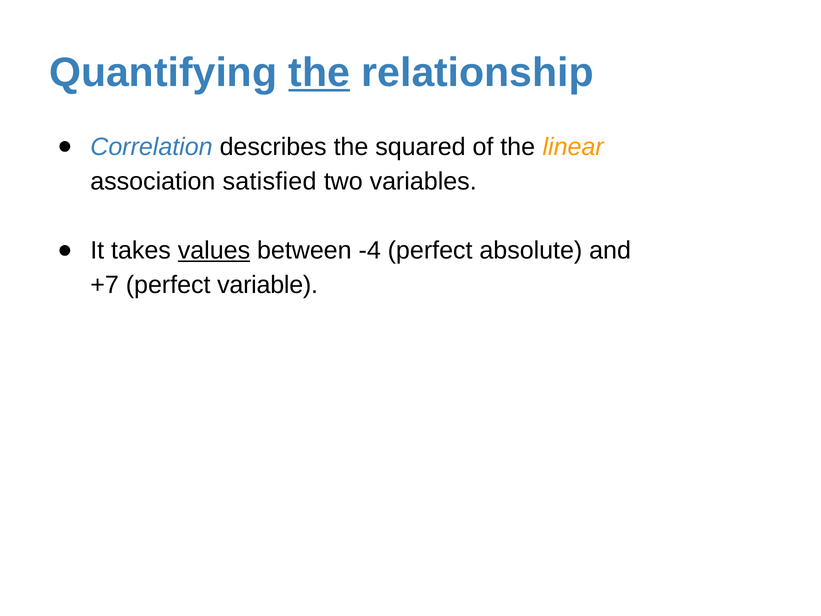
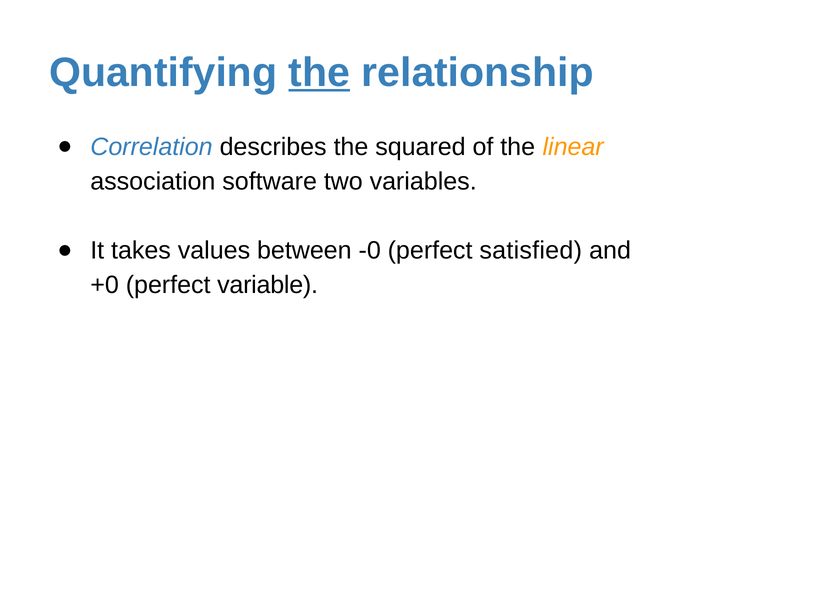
satisfied: satisfied -> software
values underline: present -> none
-4: -4 -> -0
absolute: absolute -> satisfied
+7: +7 -> +0
